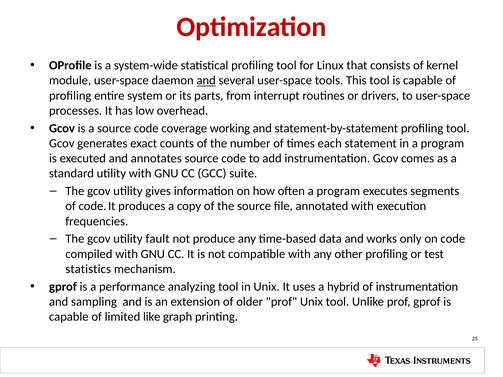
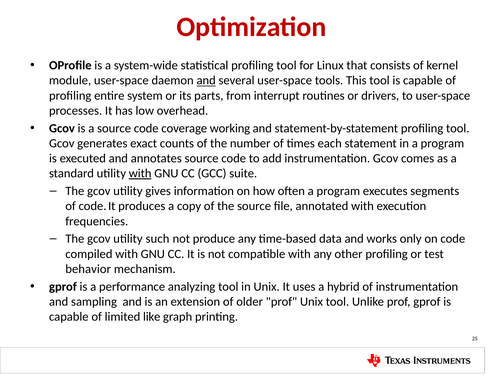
with at (140, 174) underline: none -> present
fault: fault -> such
statistics: statistics -> behavior
